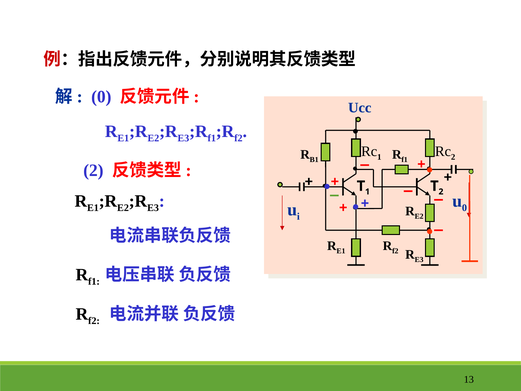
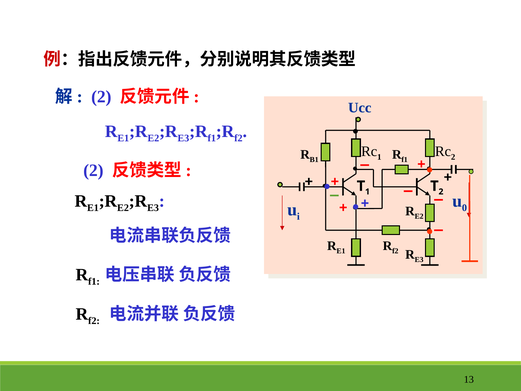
0 at (101, 97): 0 -> 2
